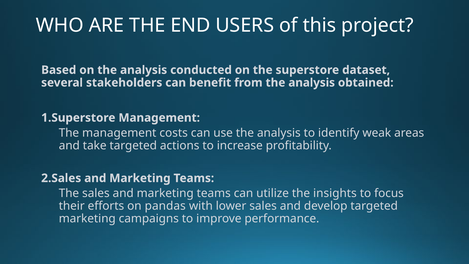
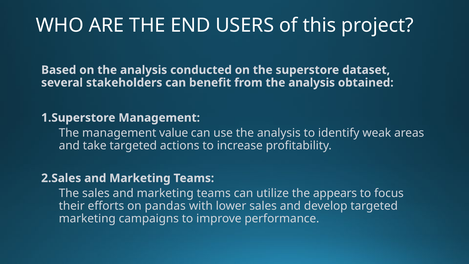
costs: costs -> value
insights: insights -> appears
